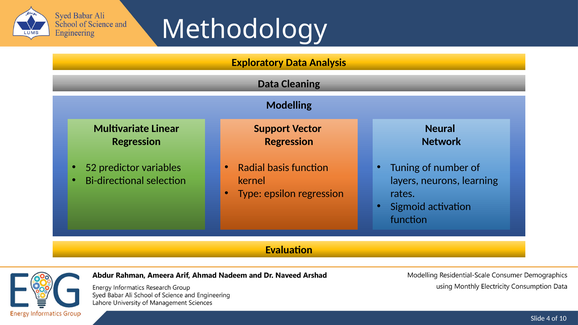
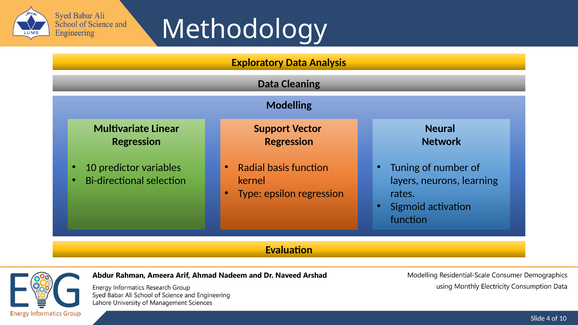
52 at (91, 168): 52 -> 10
